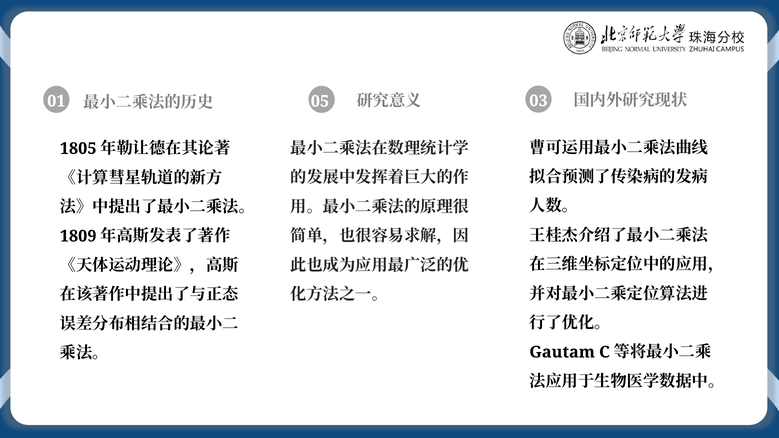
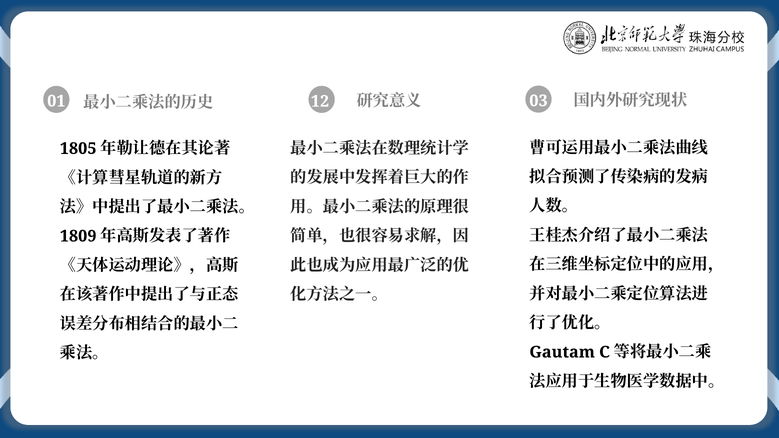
05: 05 -> 12
